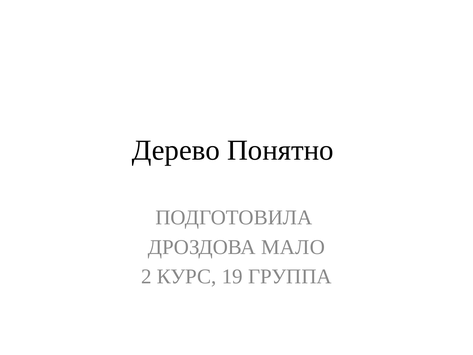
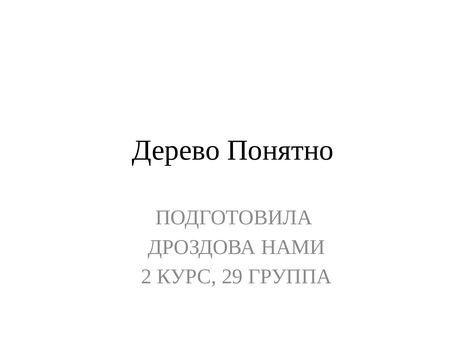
МАЛО: МАЛО -> НАМИ
19: 19 -> 29
